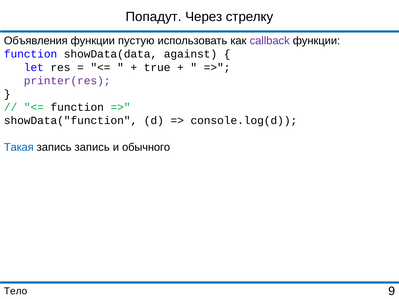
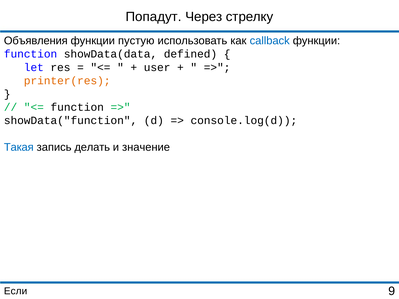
callback colour: purple -> blue
against: against -> defined
true: true -> user
printer(res colour: purple -> orange
запись запись: запись -> делать
обычного: обычного -> значение
Тело: Тело -> Если
